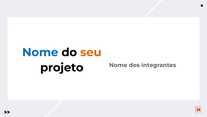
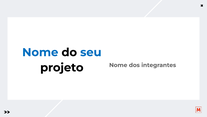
seu colour: orange -> blue
